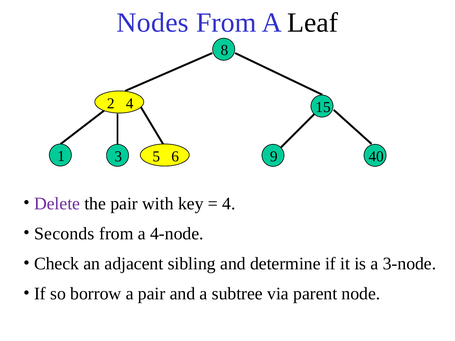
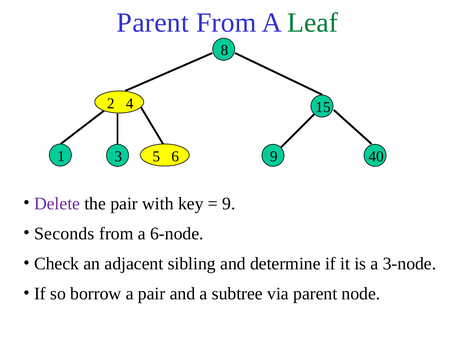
Nodes at (153, 23): Nodes -> Parent
Leaf colour: black -> green
4 at (229, 204): 4 -> 9
4-node: 4-node -> 6-node
